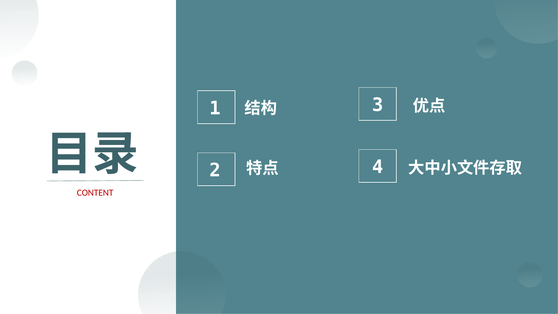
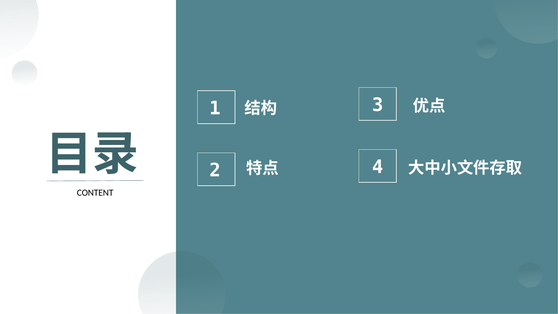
CONTENT colour: red -> black
